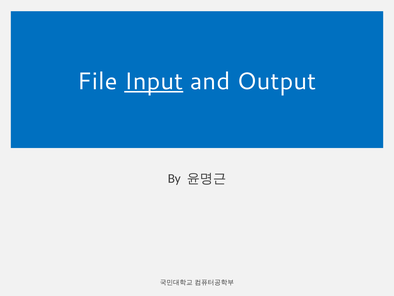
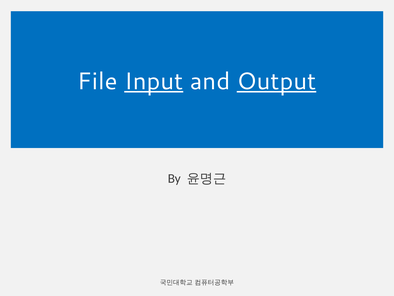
Output underline: none -> present
